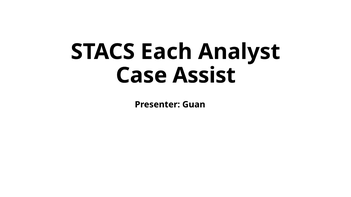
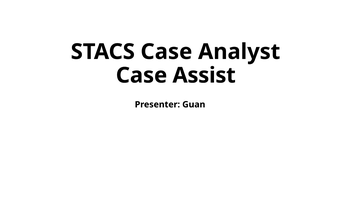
STACS Each: Each -> Case
